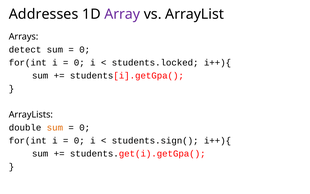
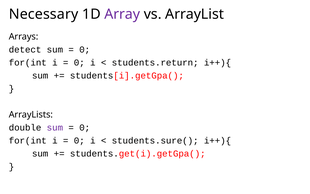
Addresses: Addresses -> Necessary
students.locked: students.locked -> students.return
sum at (55, 127) colour: orange -> purple
students.sign(: students.sign( -> students.sure(
